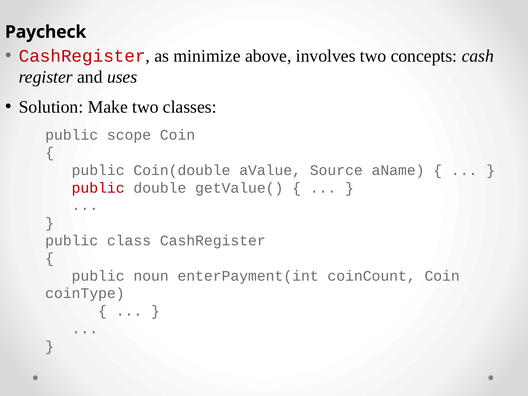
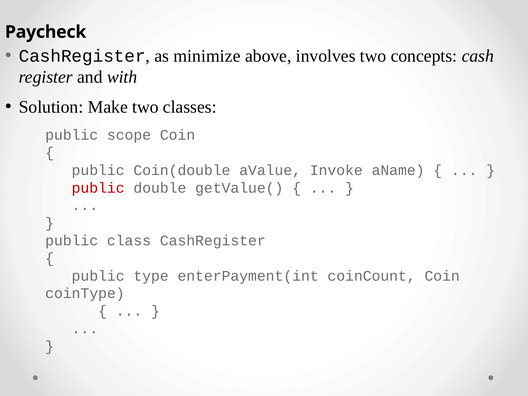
CashRegister at (82, 56) colour: red -> black
uses: uses -> with
Source: Source -> Invoke
noun: noun -> type
